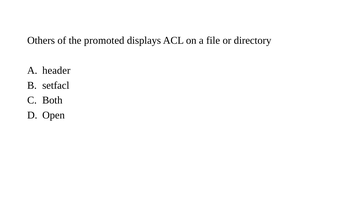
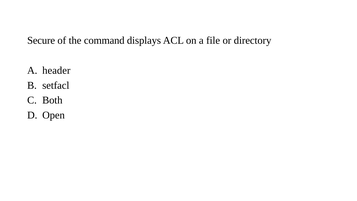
Others: Others -> Secure
promoted: promoted -> command
